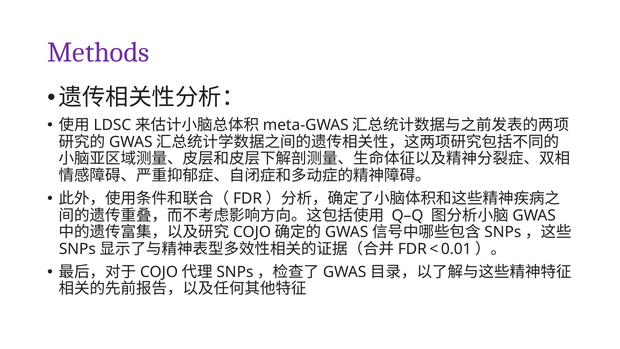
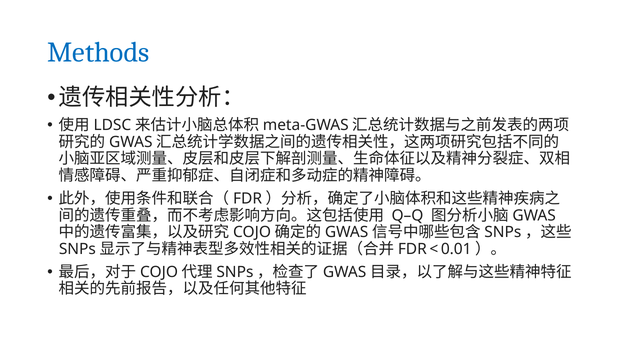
Methods colour: purple -> blue
